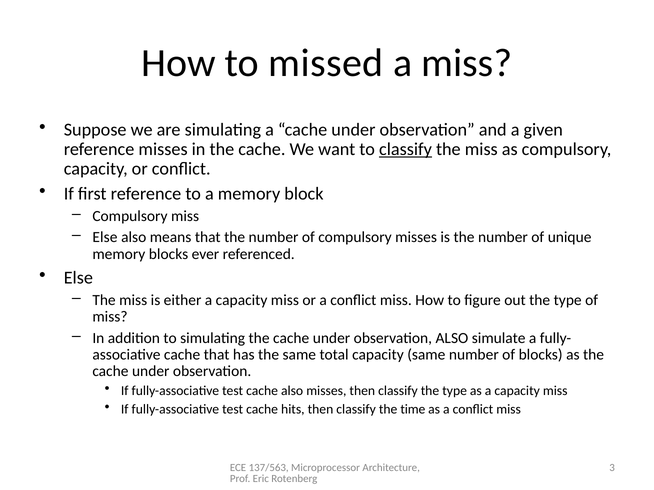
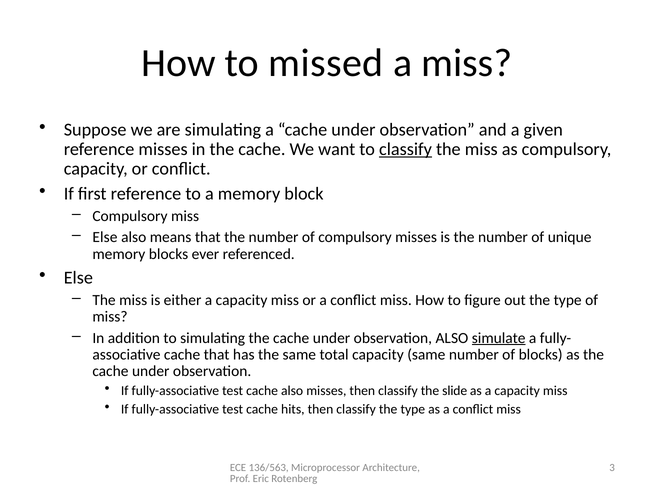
simulate underline: none -> present
classify the type: type -> slide
classify the time: time -> type
137/563: 137/563 -> 136/563
